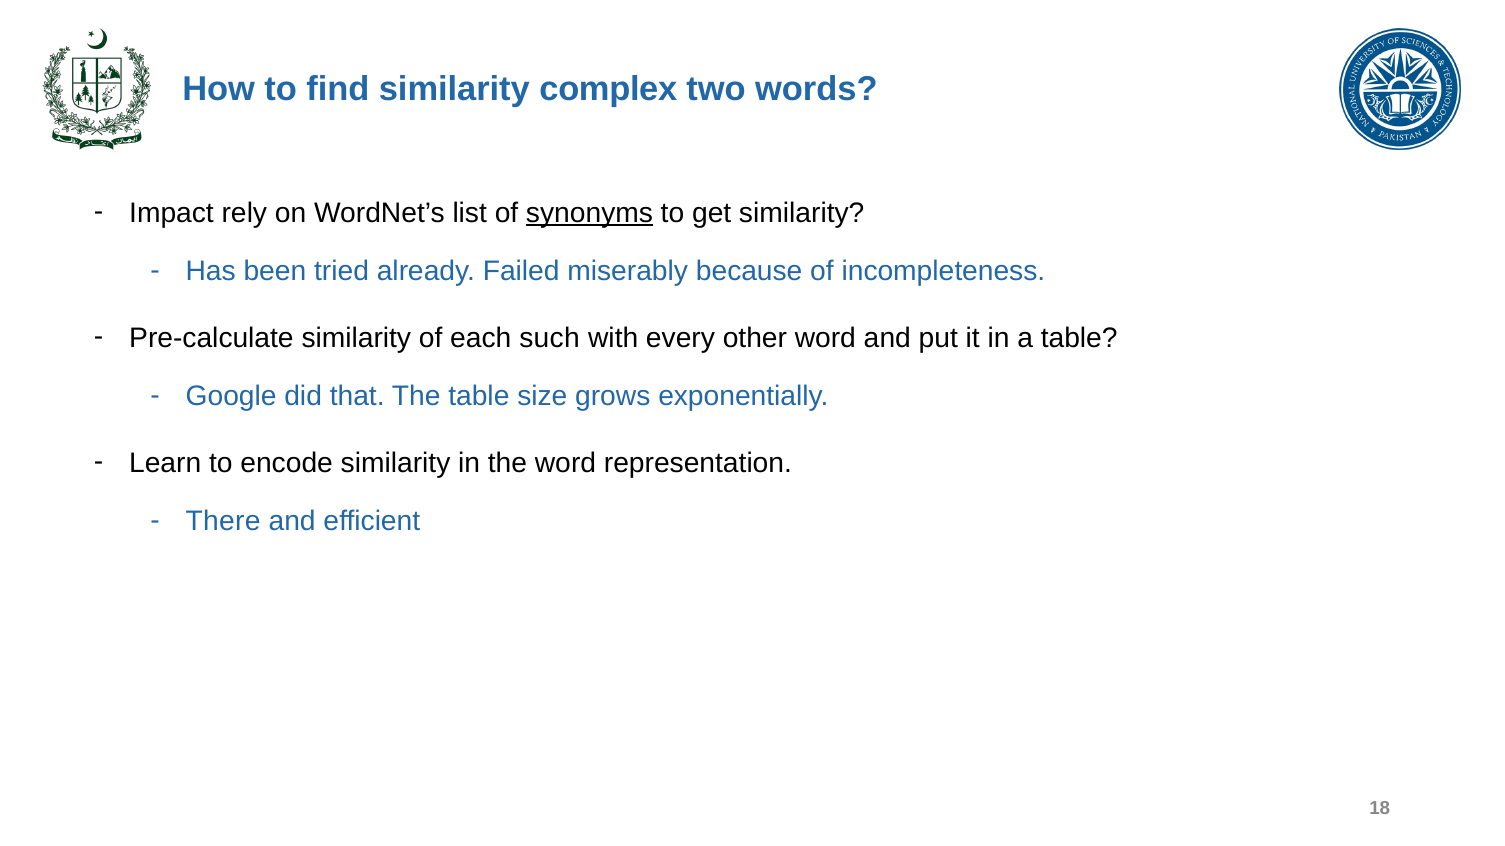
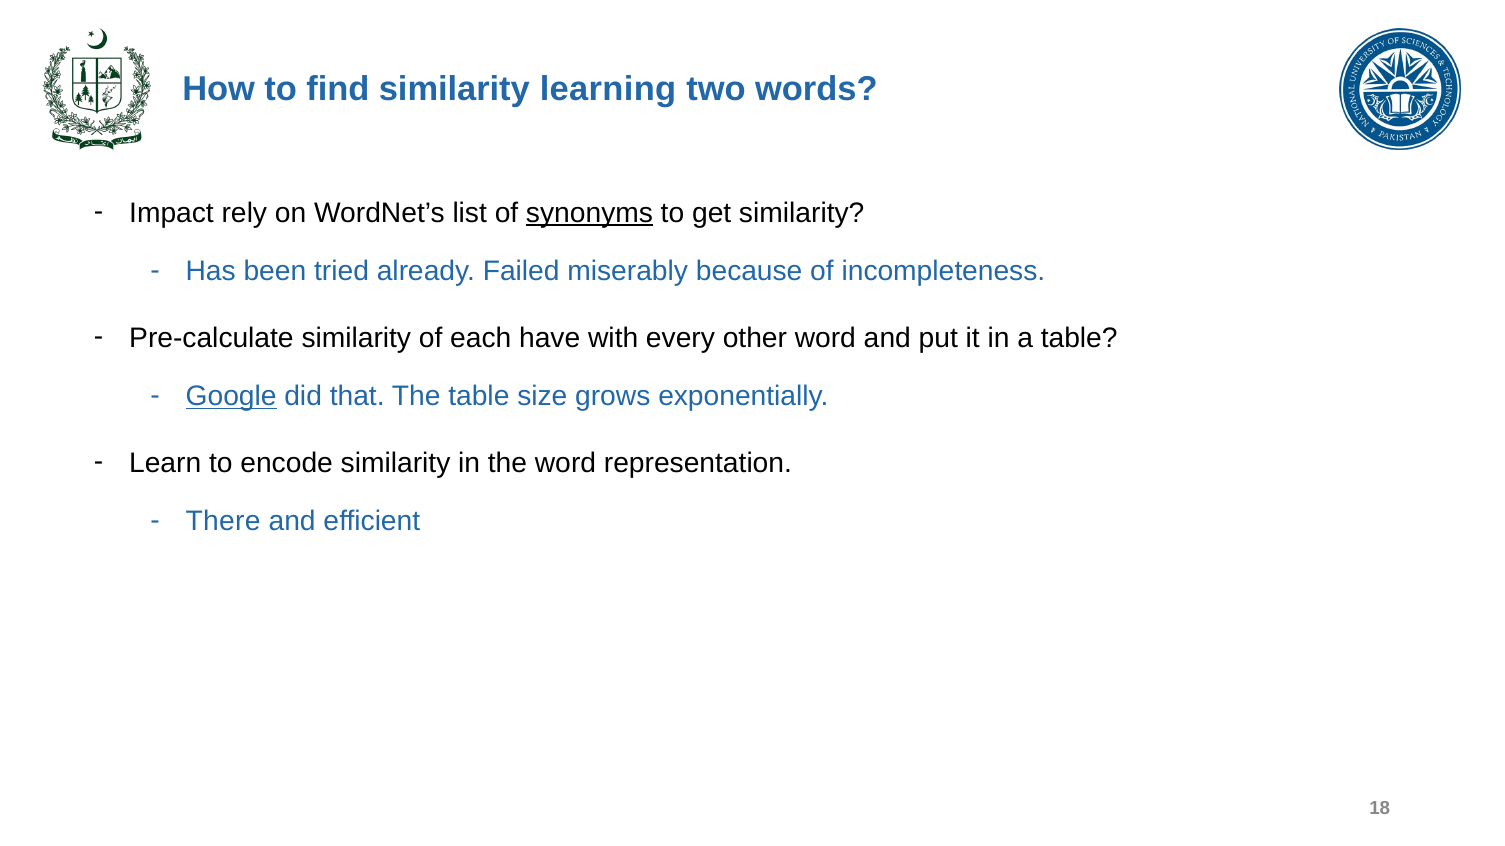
complex: complex -> learning
such: such -> have
Google underline: none -> present
